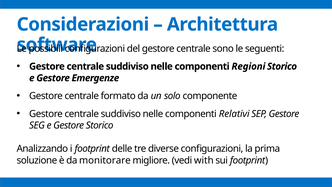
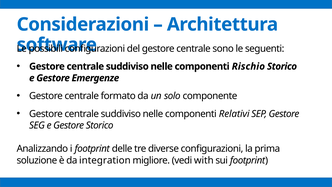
Regioni: Regioni -> Rischio
monitorare: monitorare -> integration
